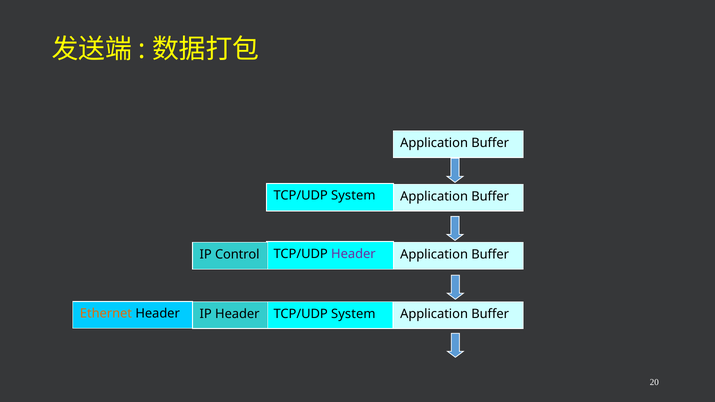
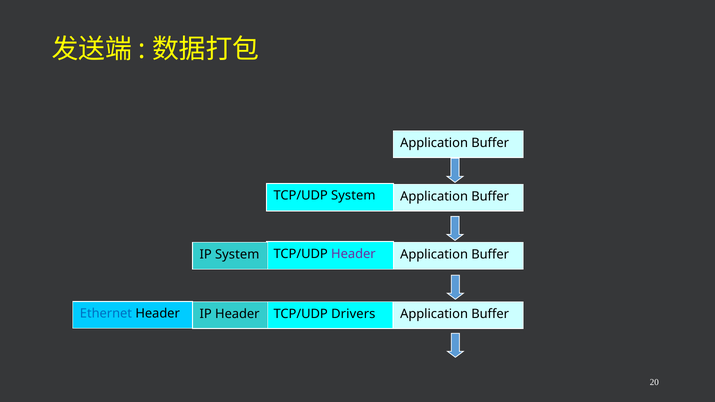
IP Control: Control -> System
Ethernet colour: orange -> blue
System at (353, 314): System -> Drivers
